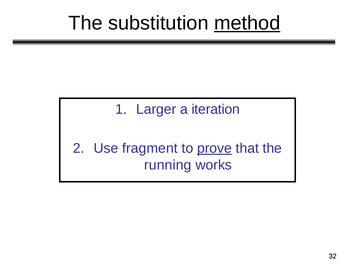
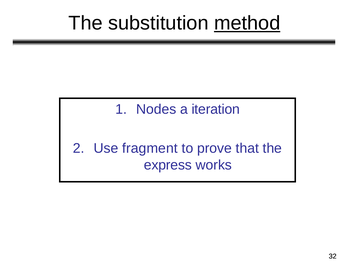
Larger: Larger -> Nodes
prove underline: present -> none
running: running -> express
